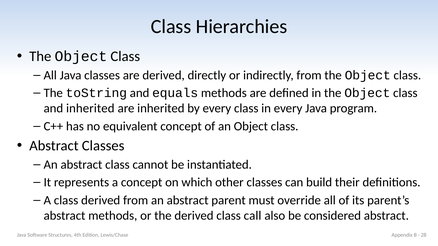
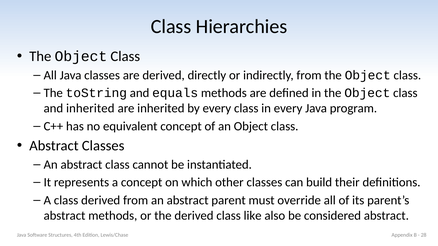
call: call -> like
